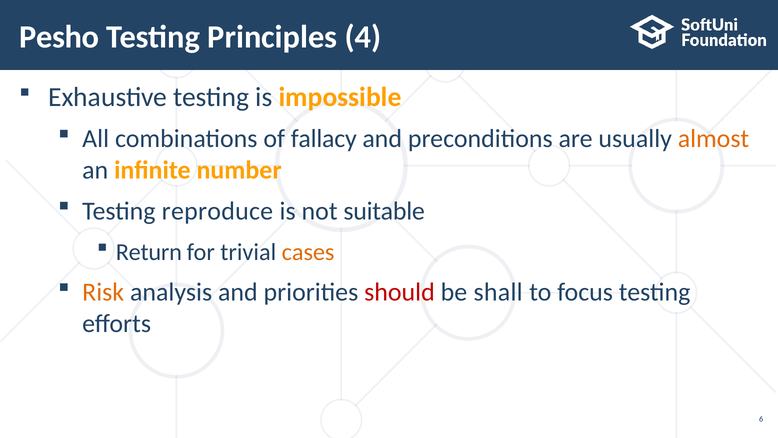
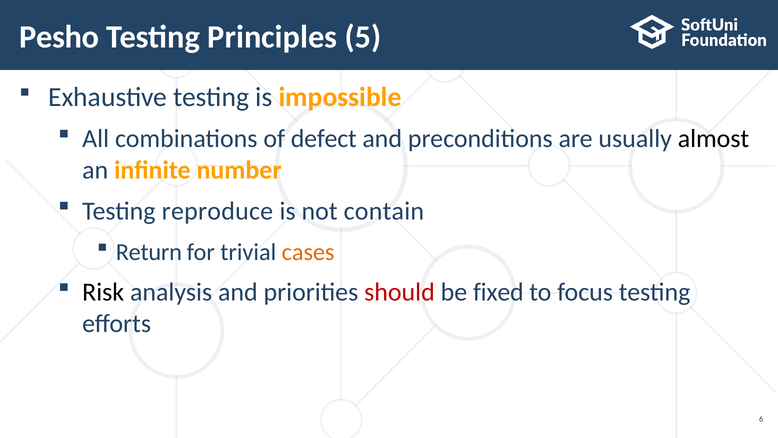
4: 4 -> 5
fallacy: fallacy -> defect
almost colour: orange -> black
suitable: suitable -> contain
Risk colour: orange -> black
shall: shall -> fixed
